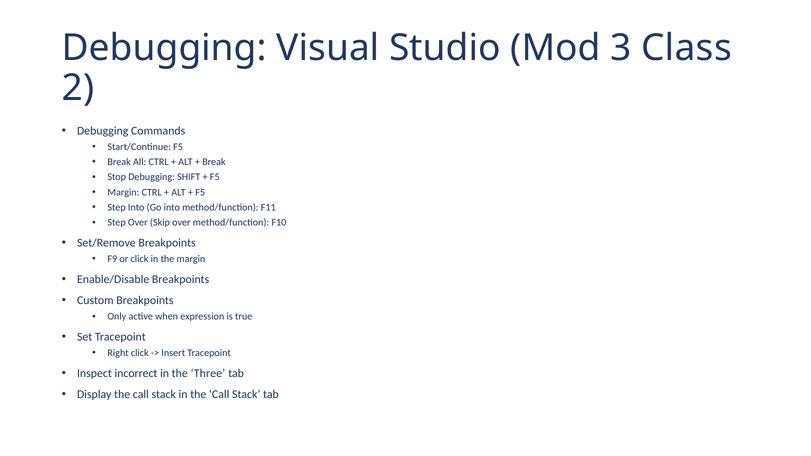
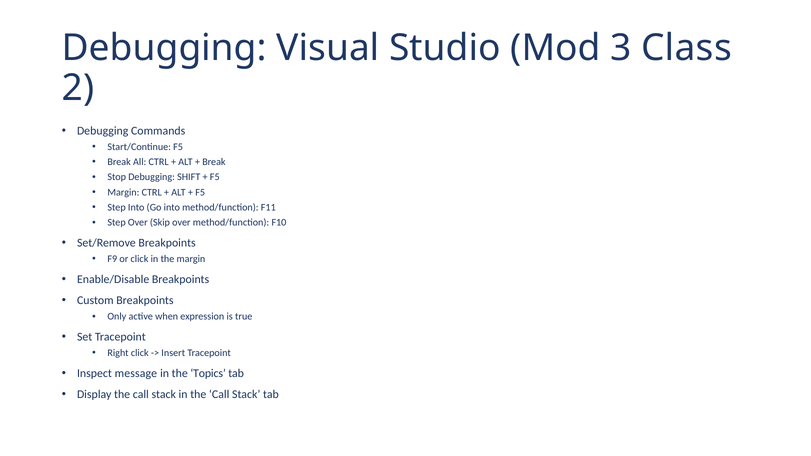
incorrect: incorrect -> message
Three: Three -> Topics
